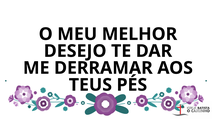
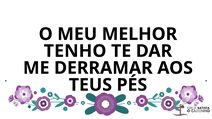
DESEJO: DESEJO -> TENHO
